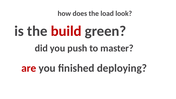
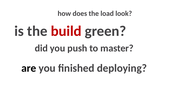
are colour: red -> black
